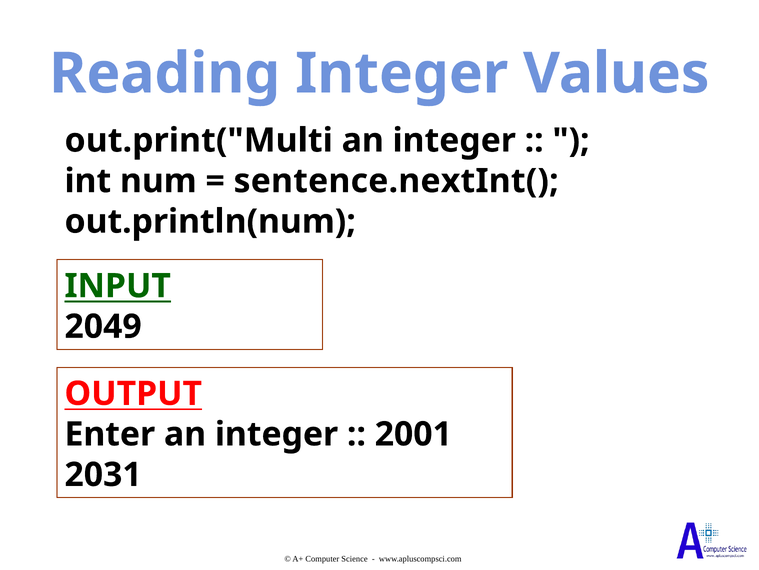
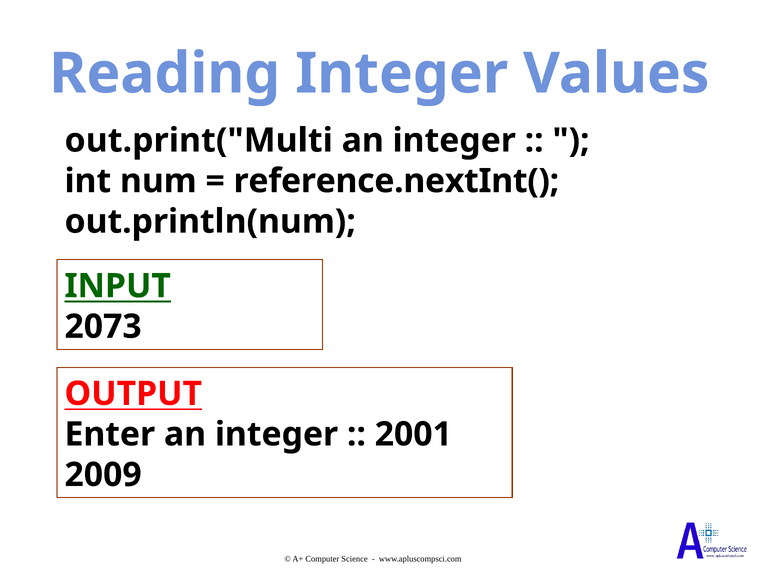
sentence.nextInt(: sentence.nextInt( -> reference.nextInt(
2049: 2049 -> 2073
2031: 2031 -> 2009
